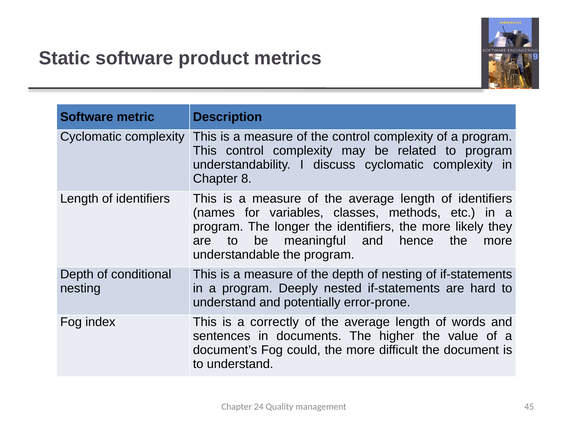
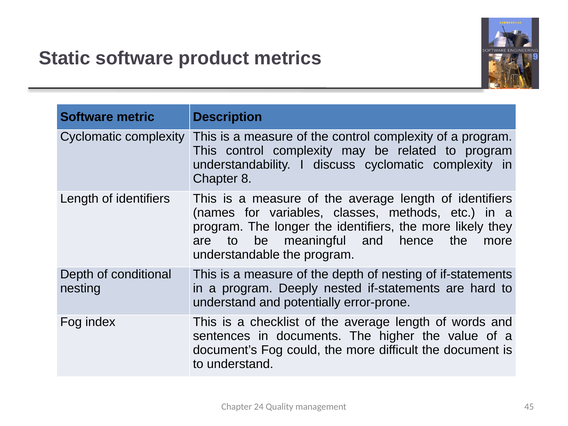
correctly: correctly -> checklist
